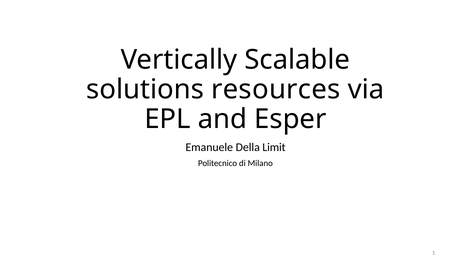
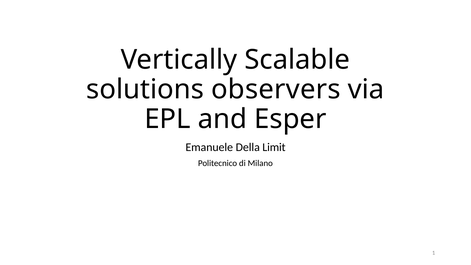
resources: resources -> observers
